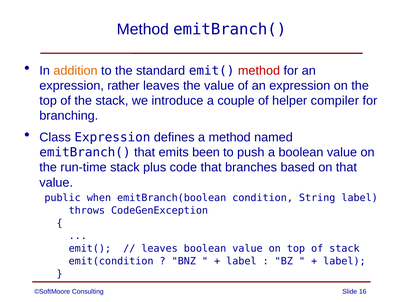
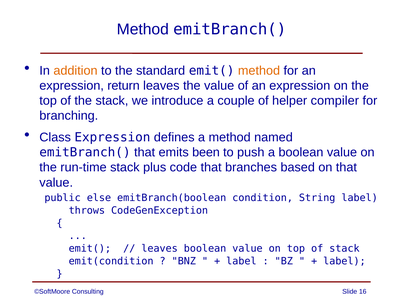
method at (259, 71) colour: red -> orange
rather: rather -> return
when: when -> else
